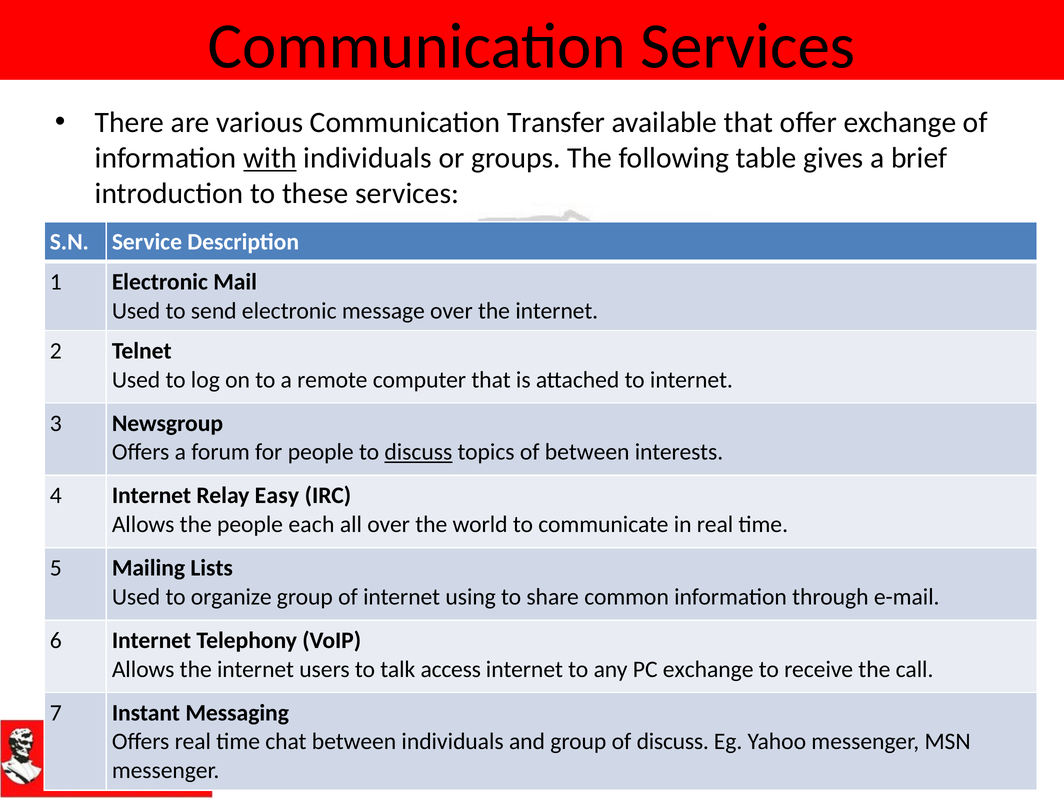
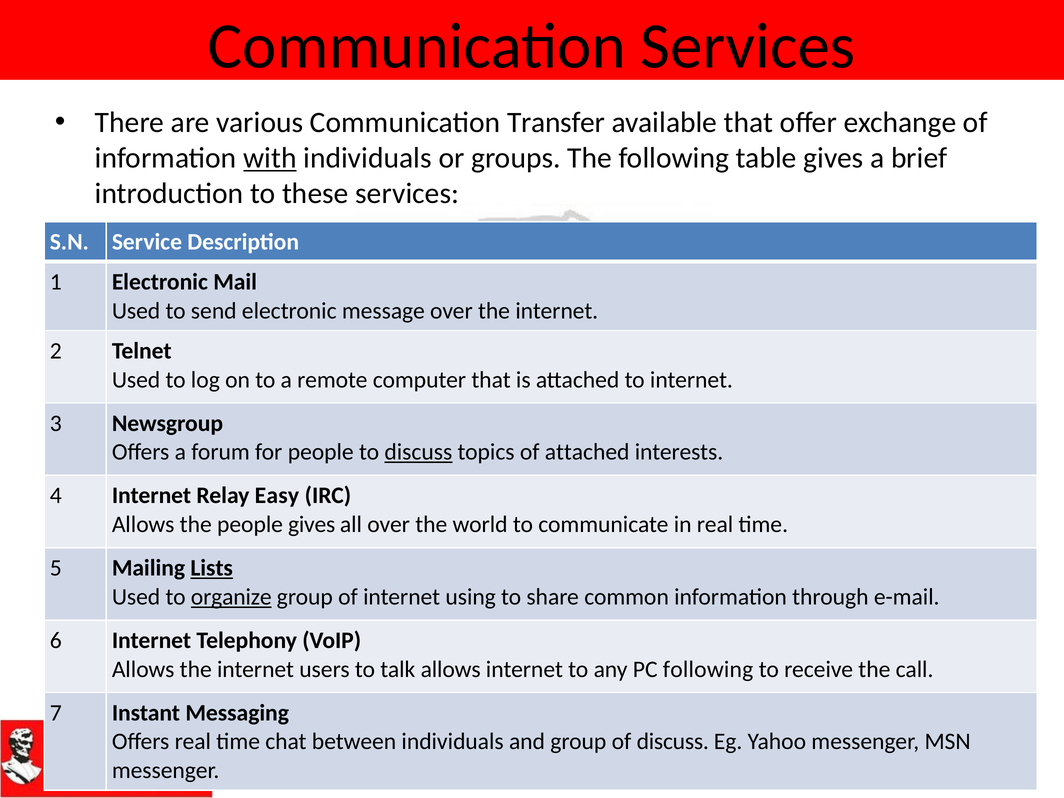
of between: between -> attached
people each: each -> gives
Lists underline: none -> present
organize underline: none -> present
talk access: access -> allows
PC exchange: exchange -> following
